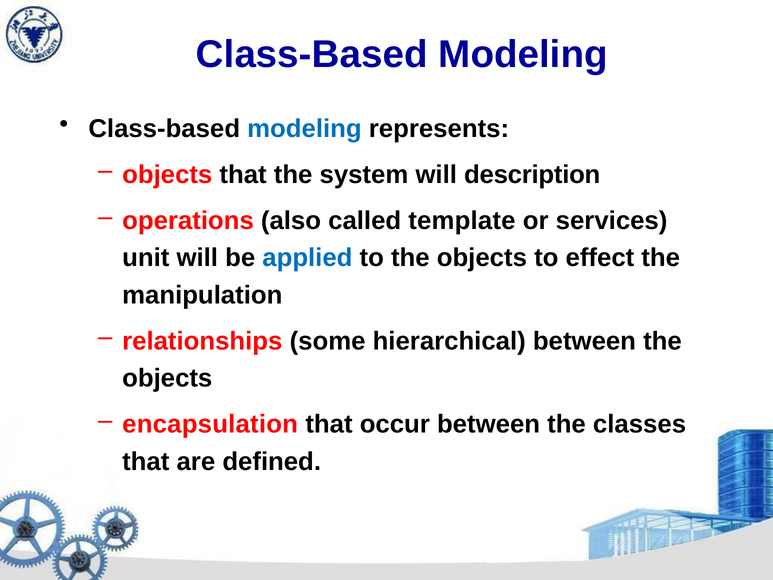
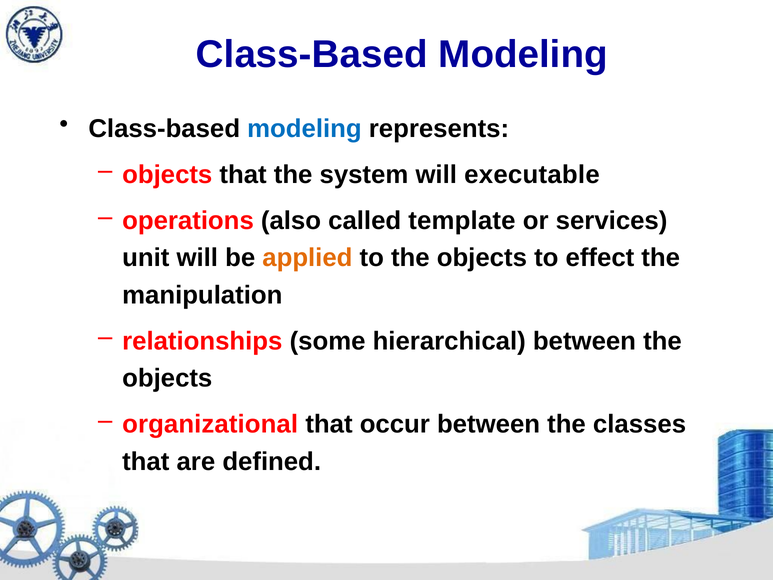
description: description -> executable
applied colour: blue -> orange
encapsulation: encapsulation -> organizational
